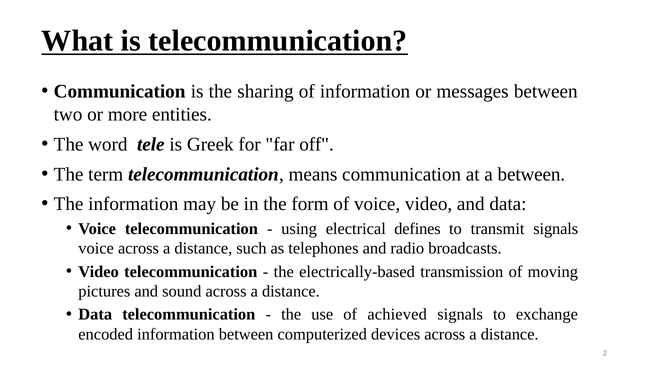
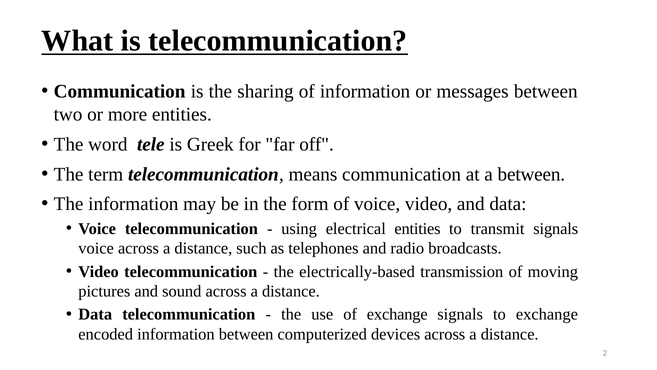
electrical defines: defines -> entities
of achieved: achieved -> exchange
